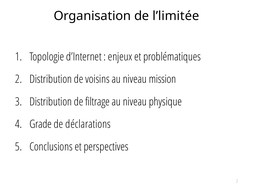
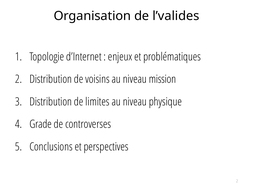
l’limitée: l’limitée -> l’valides
filtrage: filtrage -> limites
déclarations: déclarations -> controverses
